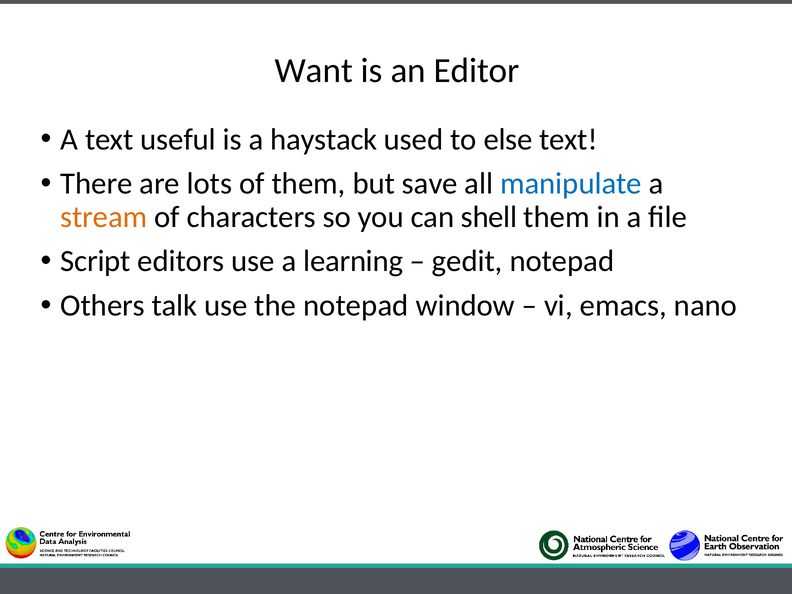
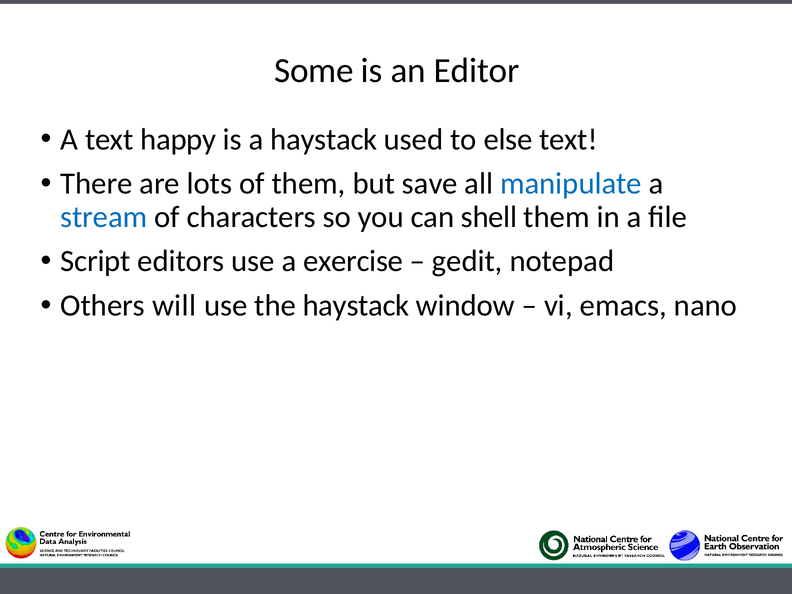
Want: Want -> Some
useful: useful -> happy
stream colour: orange -> blue
learning: learning -> exercise
talk: talk -> will
the notepad: notepad -> haystack
